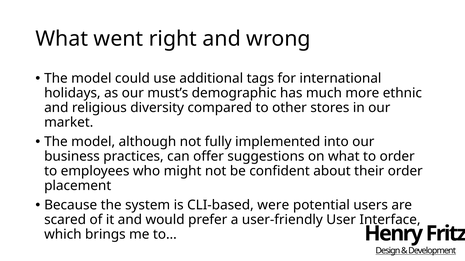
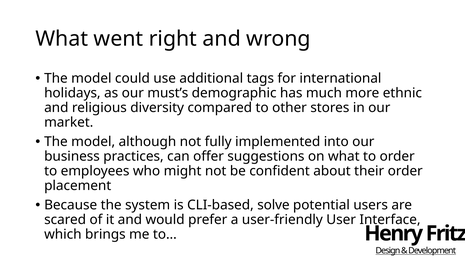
were: were -> solve
